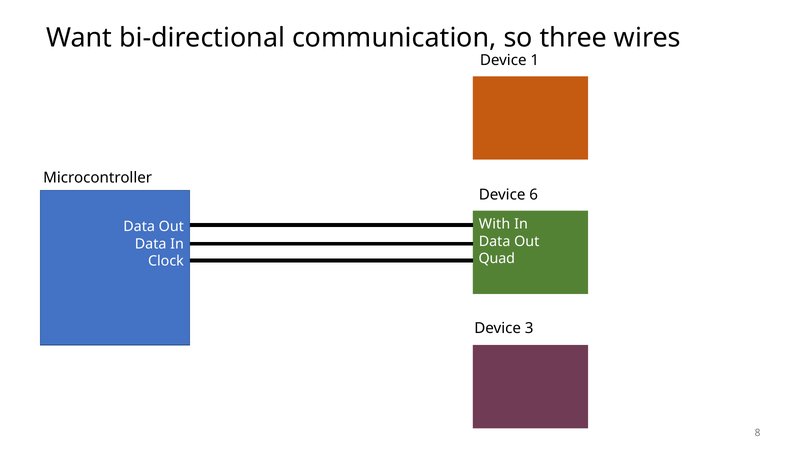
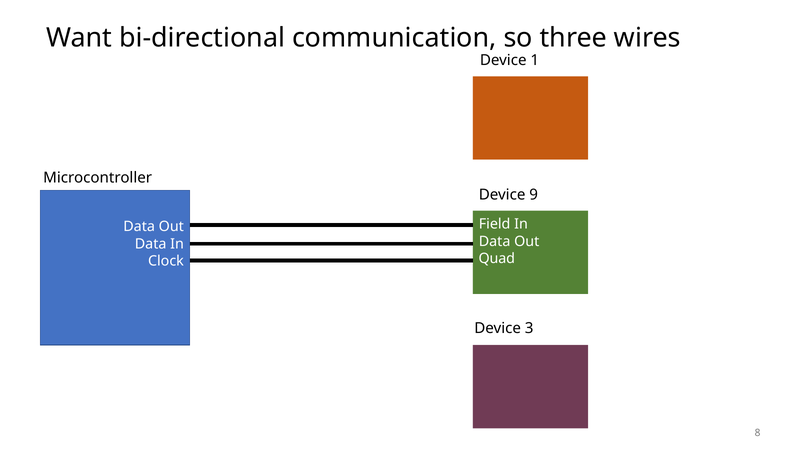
6: 6 -> 9
With: With -> Field
